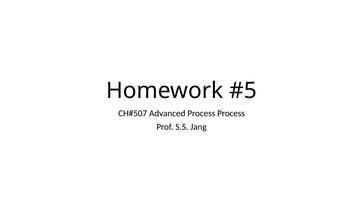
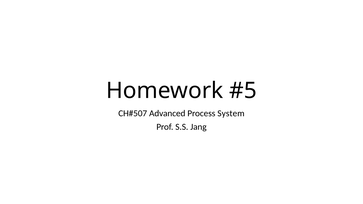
Process Process: Process -> System
